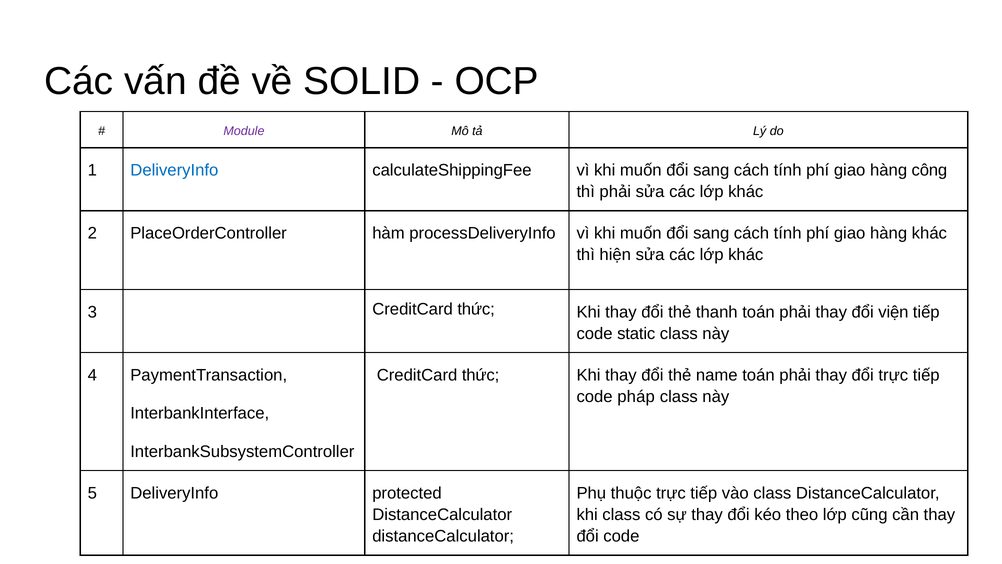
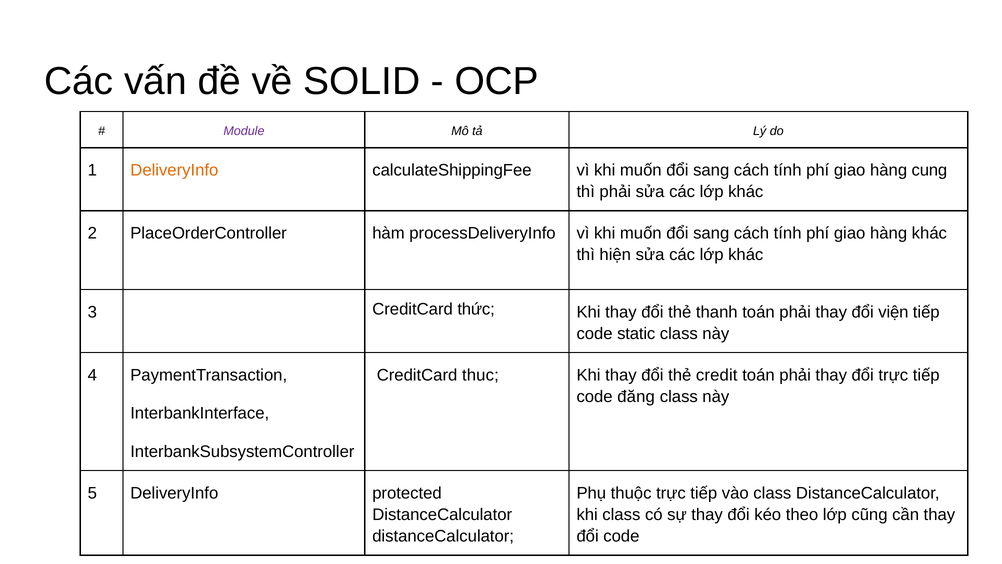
DeliveryInfo at (174, 170) colour: blue -> orange
công: công -> cung
thức at (481, 375): thức -> thuc
name: name -> credit
pháp: pháp -> đăng
